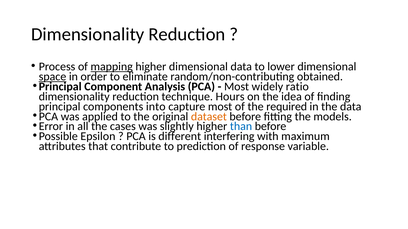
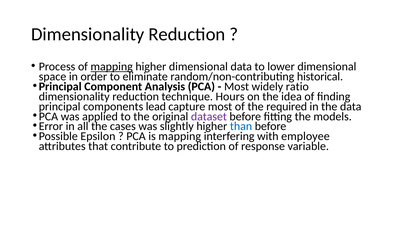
space underline: present -> none
obtained: obtained -> historical
into: into -> lead
dataset colour: orange -> purple
is different: different -> mapping
maximum: maximum -> employee
